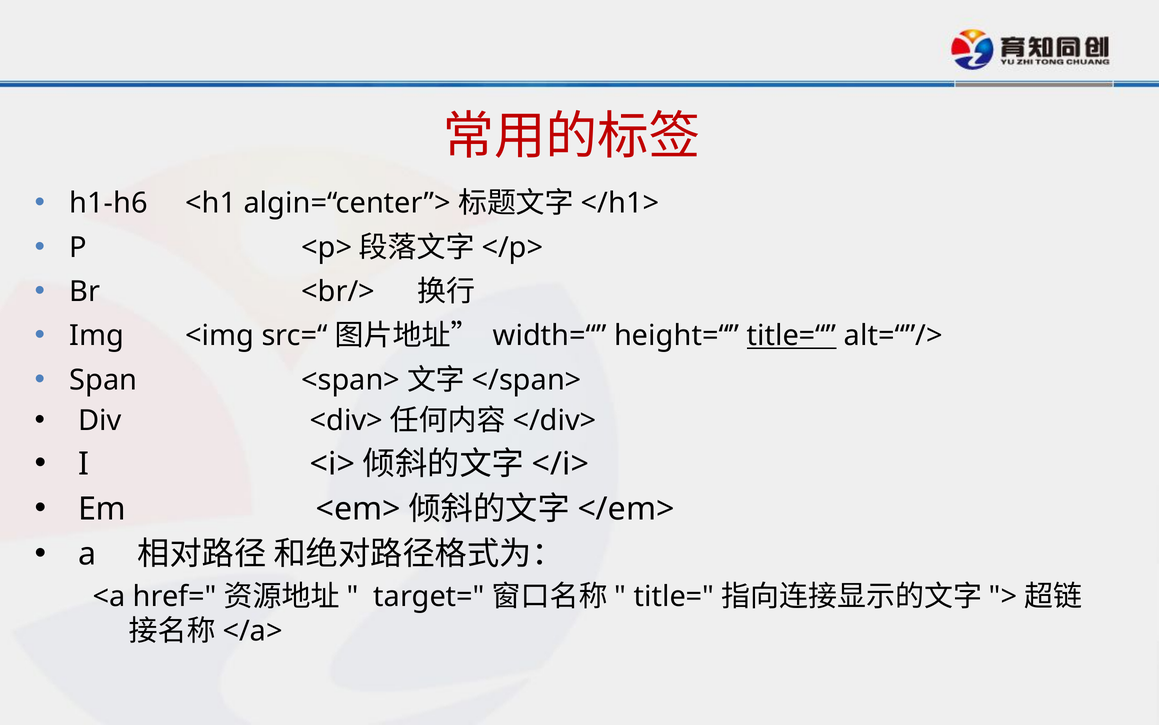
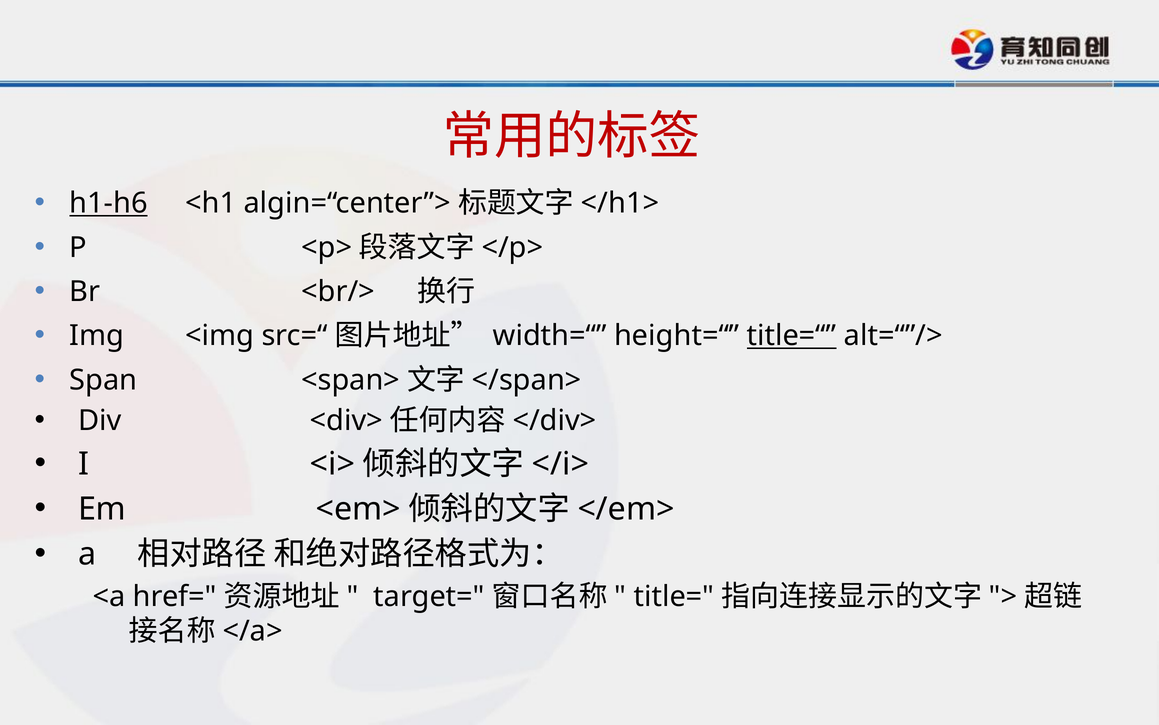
h1-h6 underline: none -> present
